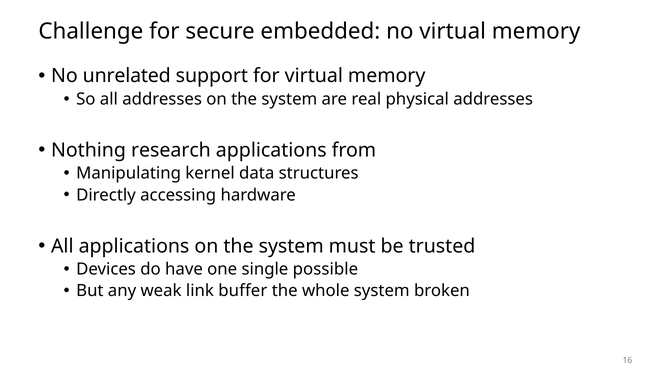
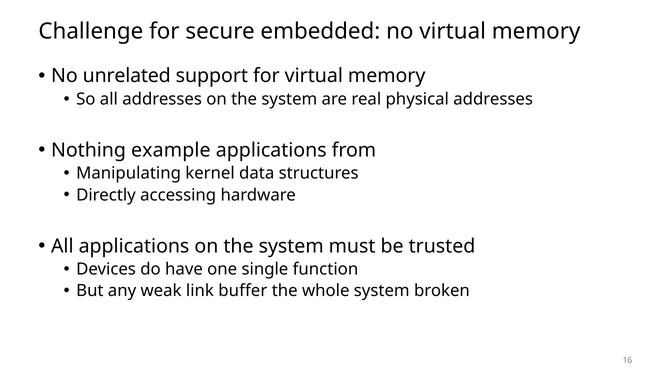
research: research -> example
possible: possible -> function
